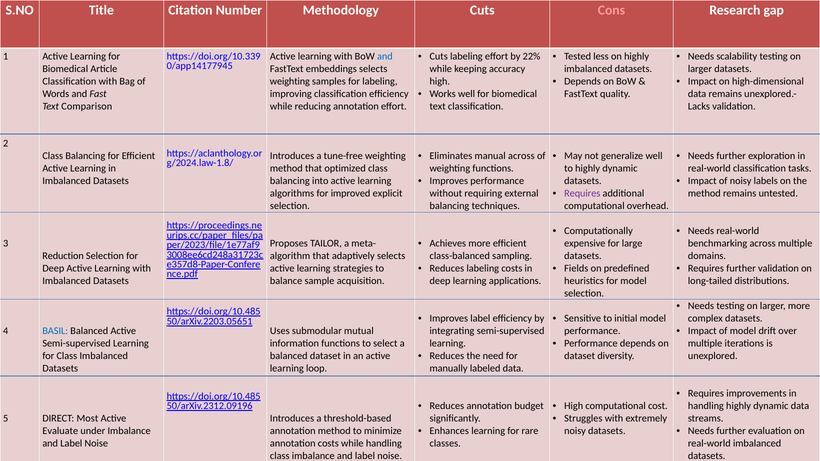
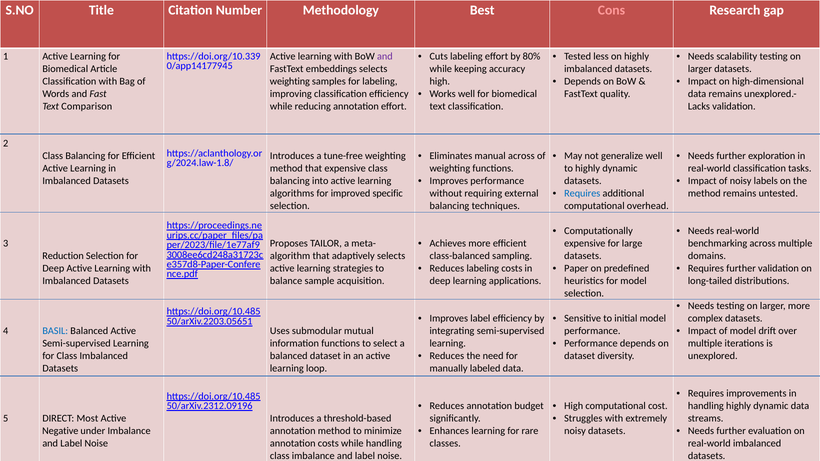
Cuts at (482, 10): Cuts -> Best
22%: 22% -> 80%
and at (385, 56) colour: blue -> purple
that optimized: optimized -> expensive
Requires at (582, 194) colour: purple -> blue
explicit: explicit -> specific
Fields: Fields -> Paper
Evaluate: Evaluate -> Negative
